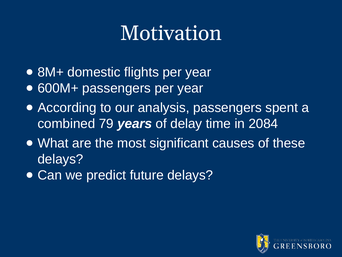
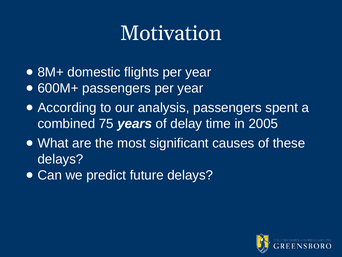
79: 79 -> 75
2084: 2084 -> 2005
